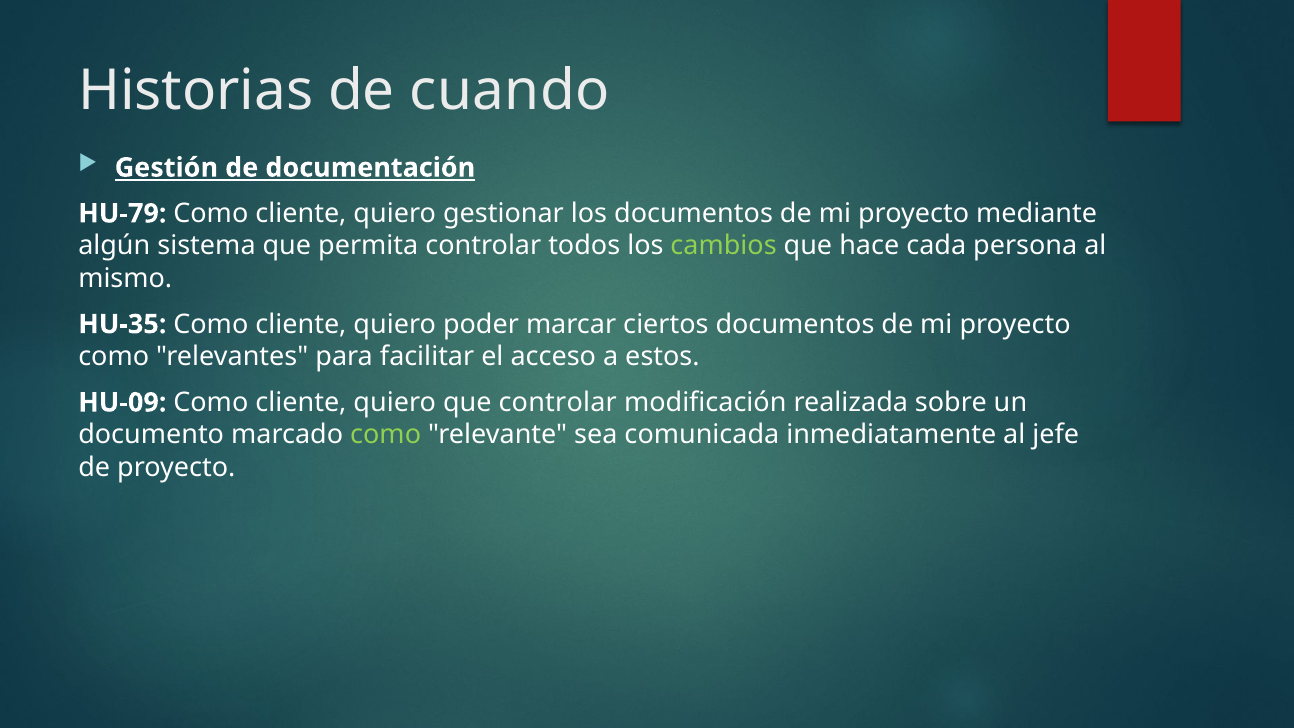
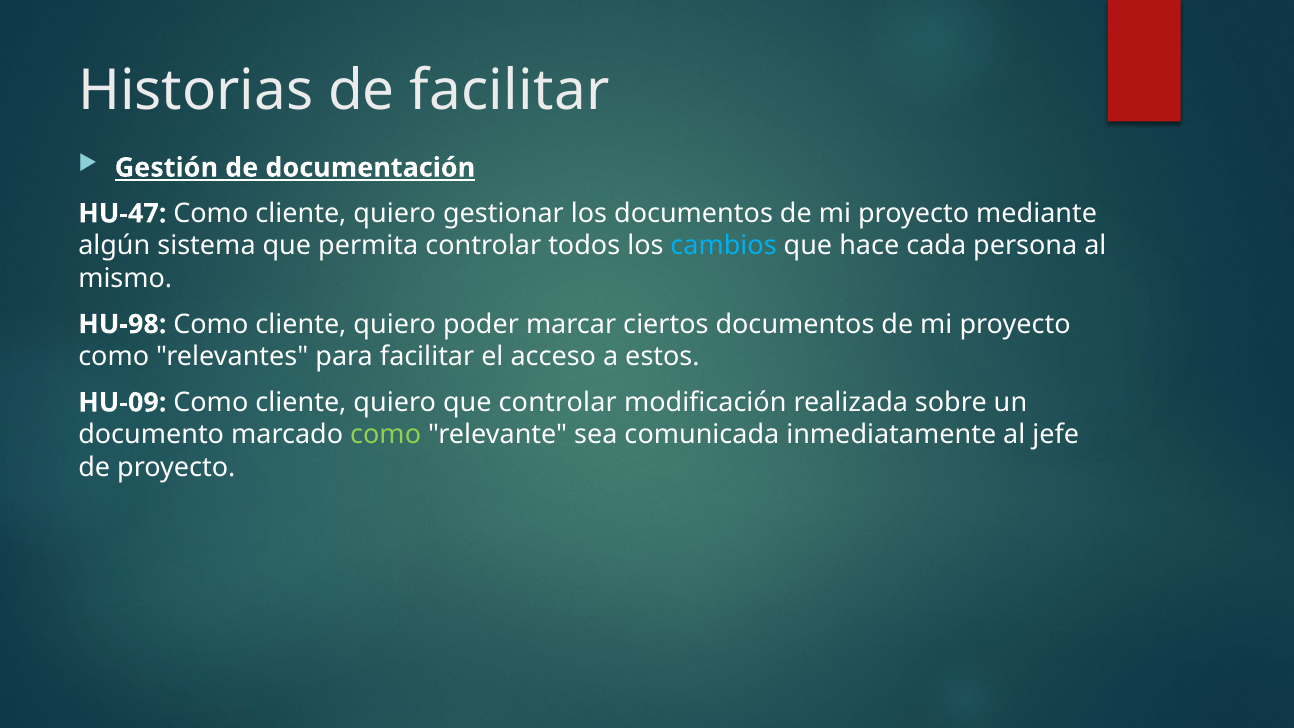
de cuando: cuando -> facilitar
HU-79: HU-79 -> HU-47
cambios colour: light green -> light blue
HU-35: HU-35 -> HU-98
